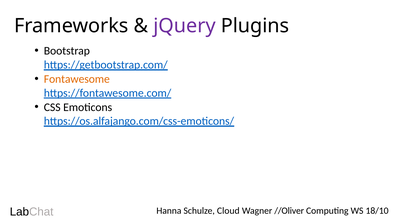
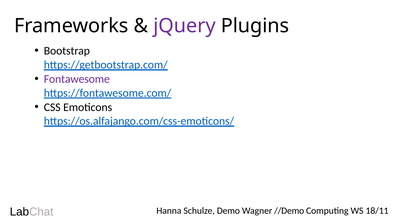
Fontawesome colour: orange -> purple
Cloud: Cloud -> Demo
//Oliver: //Oliver -> //Demo
18/10: 18/10 -> 18/11
